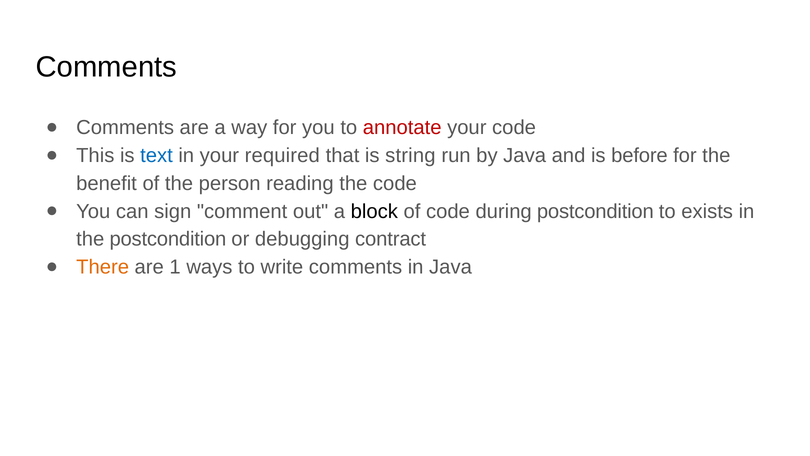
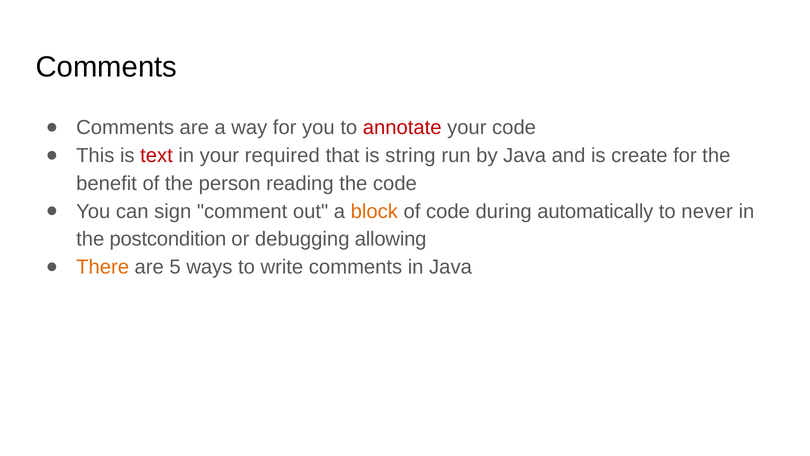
text colour: blue -> red
before: before -> create
block colour: black -> orange
during postcondition: postcondition -> automatically
exists: exists -> never
contract: contract -> allowing
1: 1 -> 5
